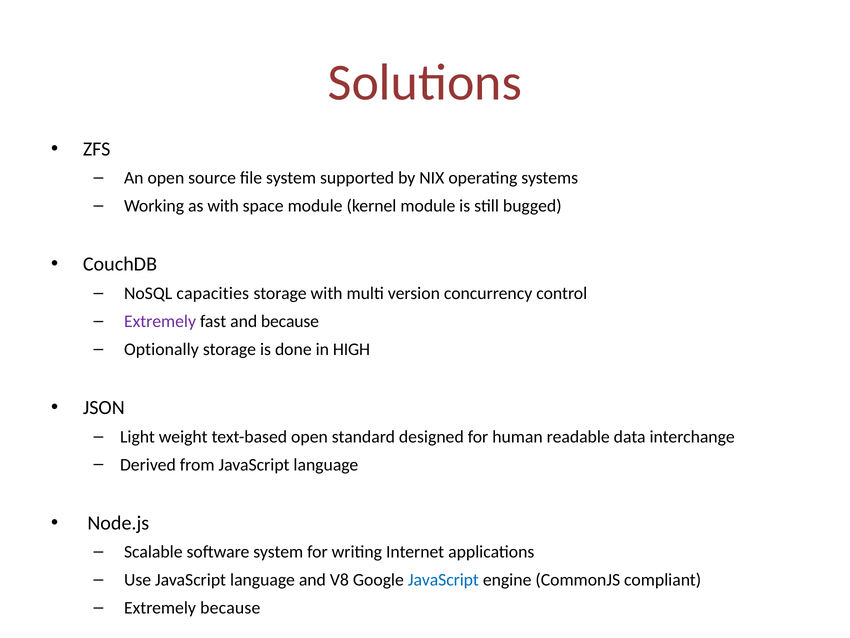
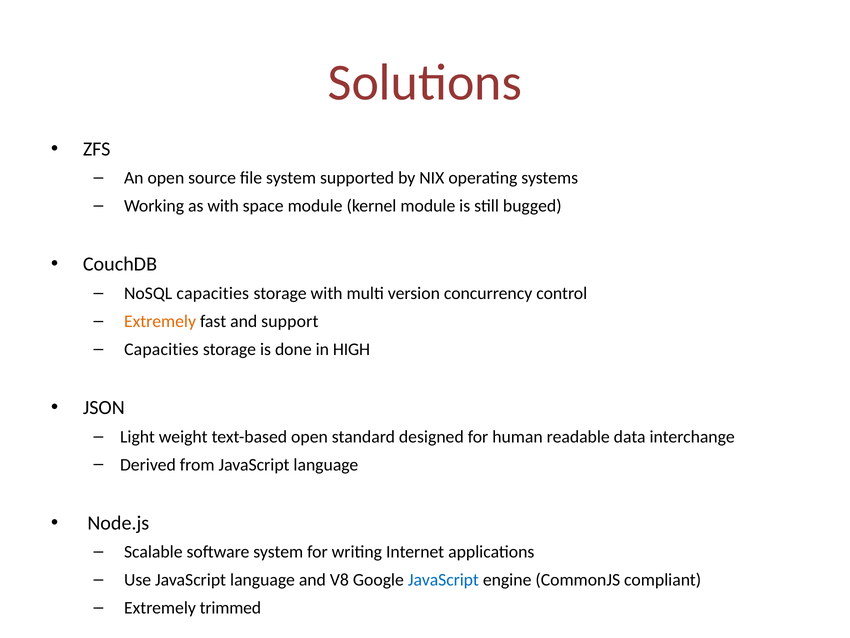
Extremely at (160, 321) colour: purple -> orange
and because: because -> support
Optionally at (161, 349): Optionally -> Capacities
Extremely because: because -> trimmed
